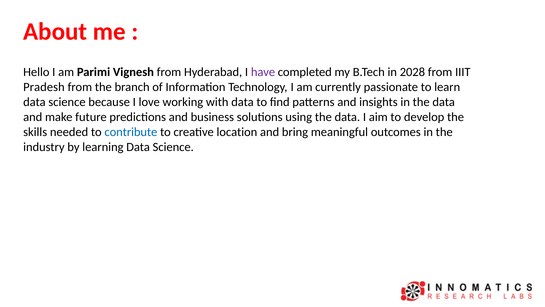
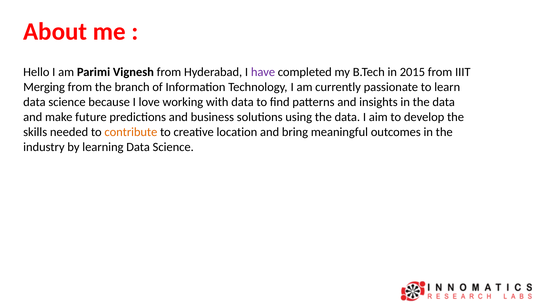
2028: 2028 -> 2015
Pradesh: Pradesh -> Merging
contribute colour: blue -> orange
